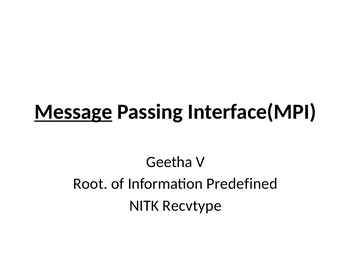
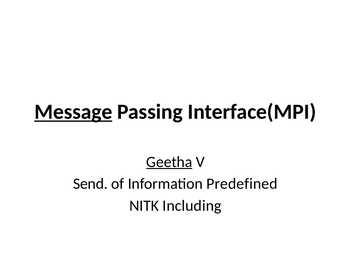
Geetha underline: none -> present
Root: Root -> Send
Recvtype: Recvtype -> Including
